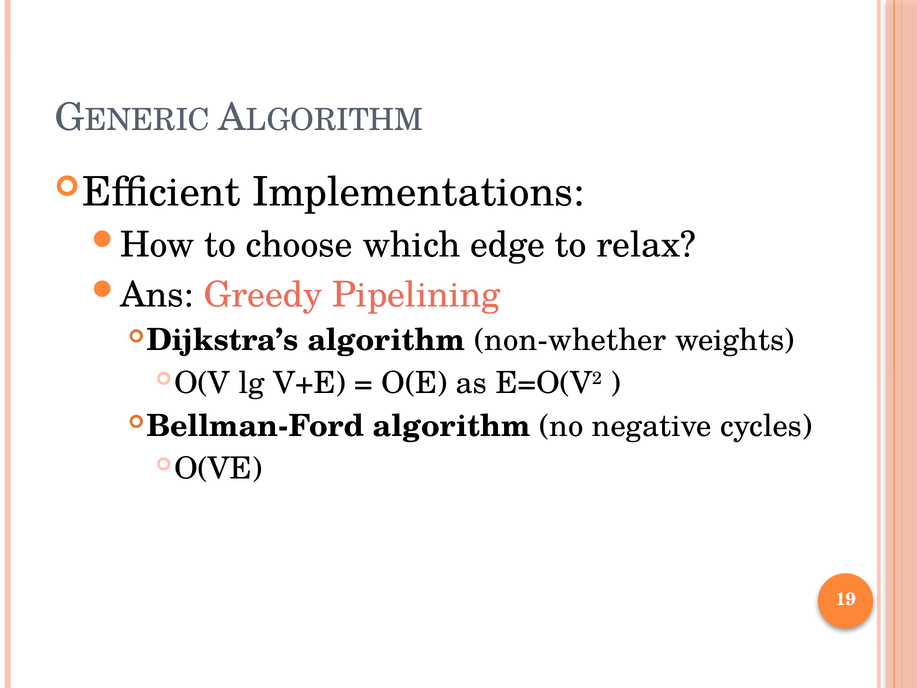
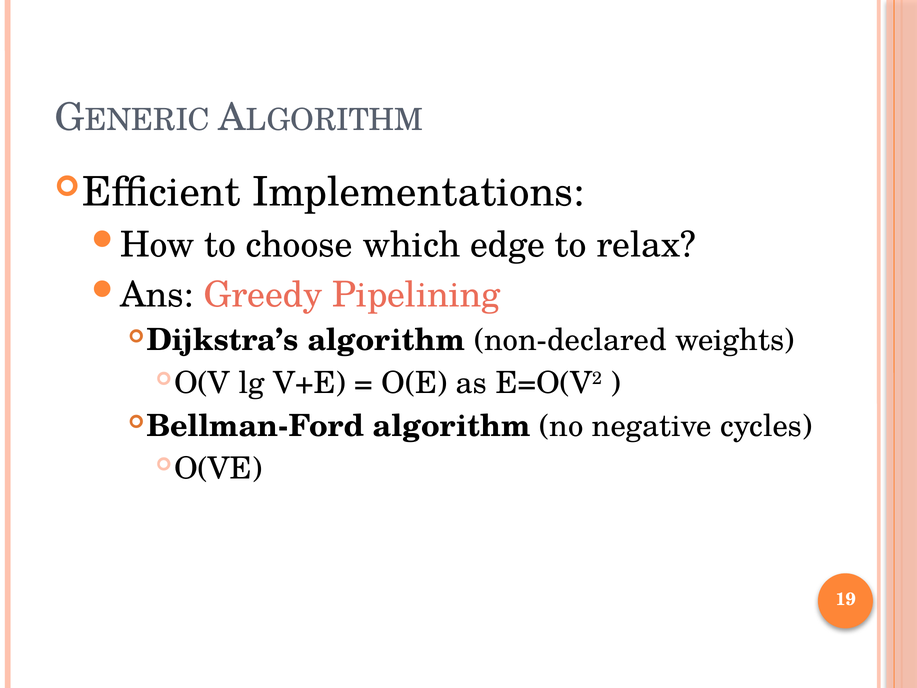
non-whether: non-whether -> non-declared
